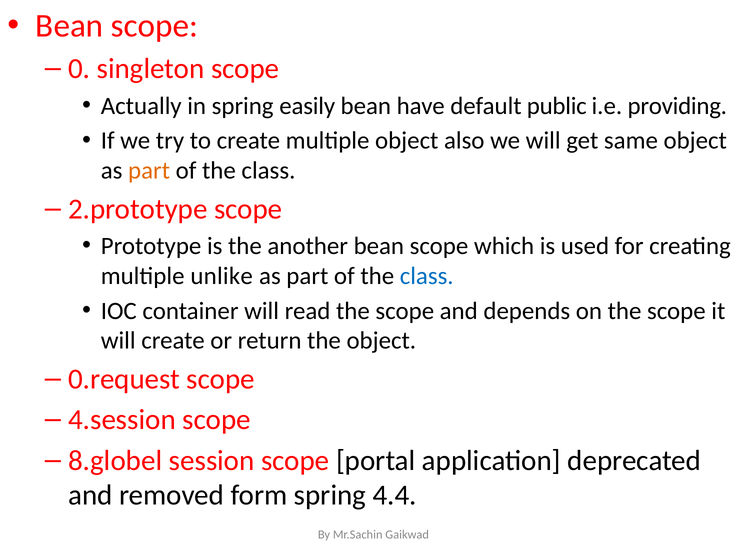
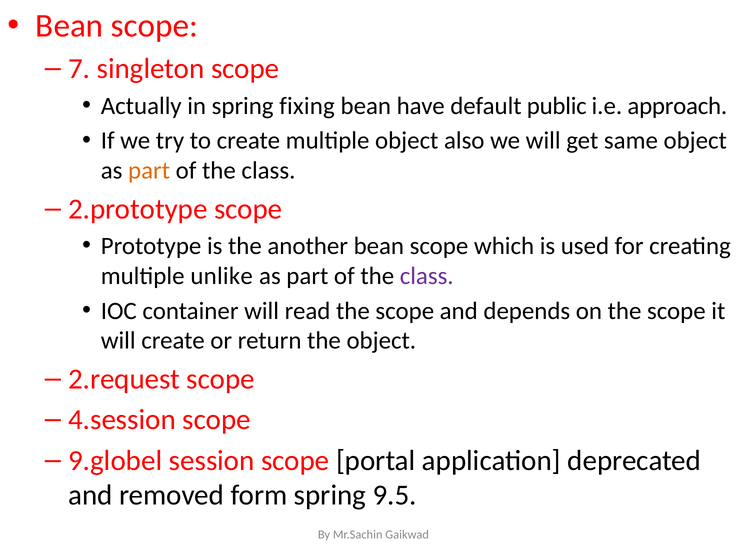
0: 0 -> 7
easily: easily -> fixing
providing: providing -> approach
class at (427, 276) colour: blue -> purple
0.request: 0.request -> 2.request
8.globel: 8.globel -> 9.globel
4.4: 4.4 -> 9.5
